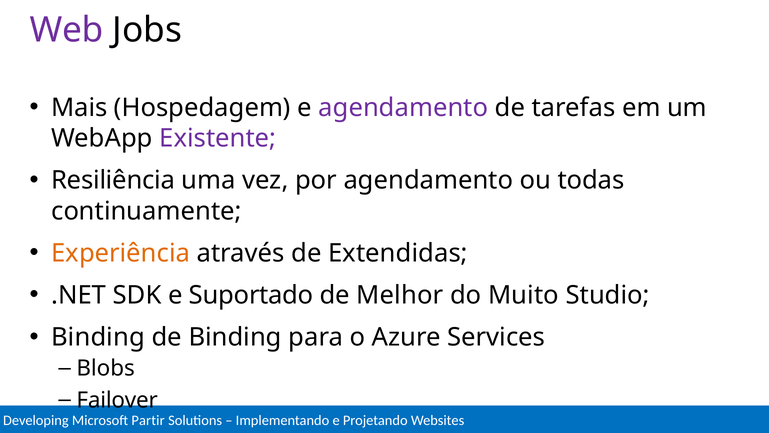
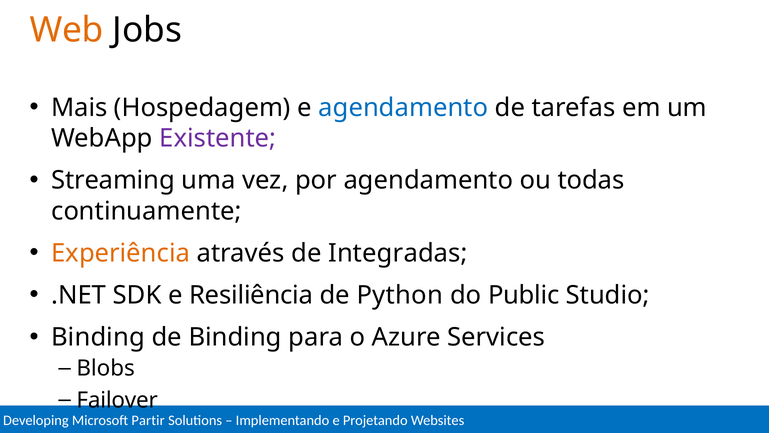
Web colour: purple -> orange
agendamento at (403, 108) colour: purple -> blue
Resiliência: Resiliência -> Streaming
Extendidas: Extendidas -> Integradas
Suportado: Suportado -> Resiliência
Melhor: Melhor -> Python
Muito: Muito -> Public
